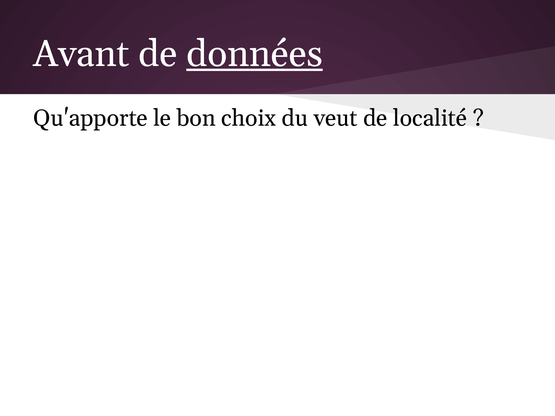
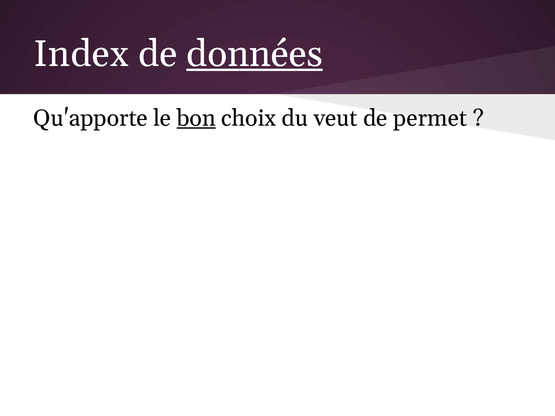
Avant: Avant -> Index
bon underline: none -> present
localité: localité -> permet
